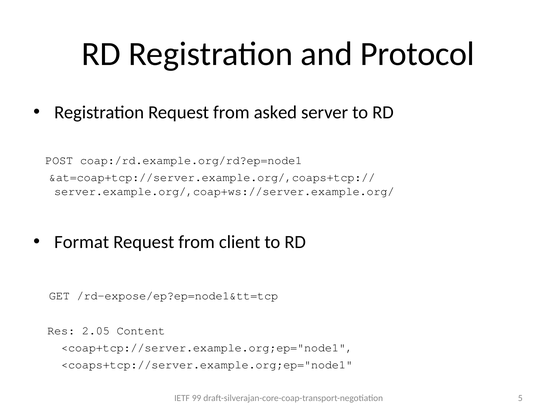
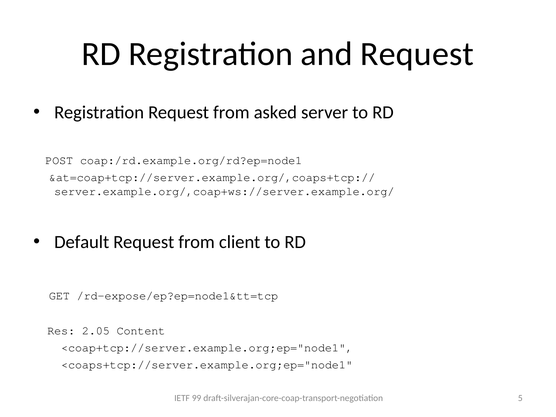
and Protocol: Protocol -> Request
Format: Format -> Default
